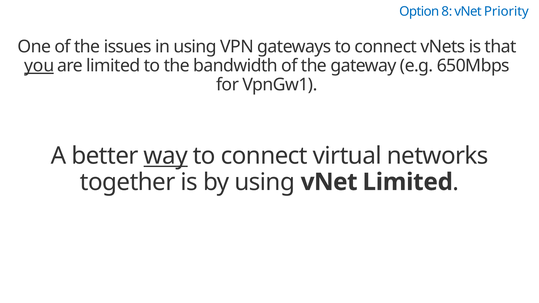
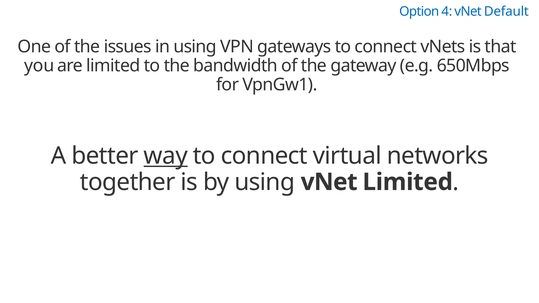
8: 8 -> 4
Priority: Priority -> Default
you underline: present -> none
